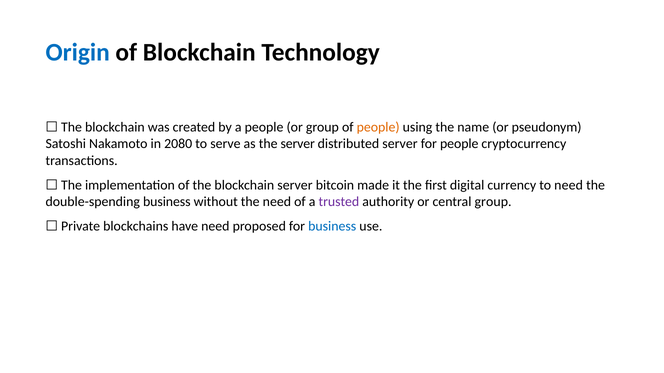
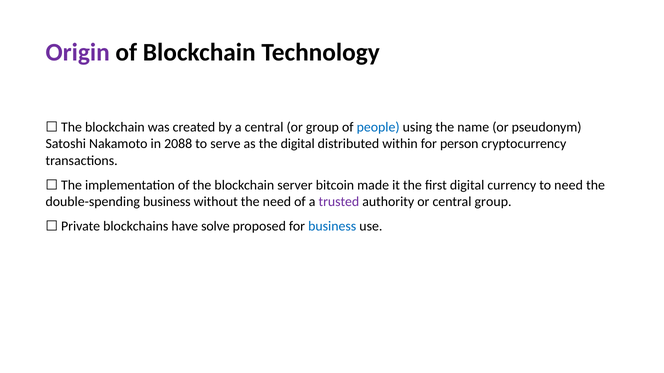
Origin colour: blue -> purple
a people: people -> central
people at (378, 127) colour: orange -> blue
2080: 2080 -> 2088
the server: server -> digital
distributed server: server -> within
for people: people -> person
have need: need -> solve
